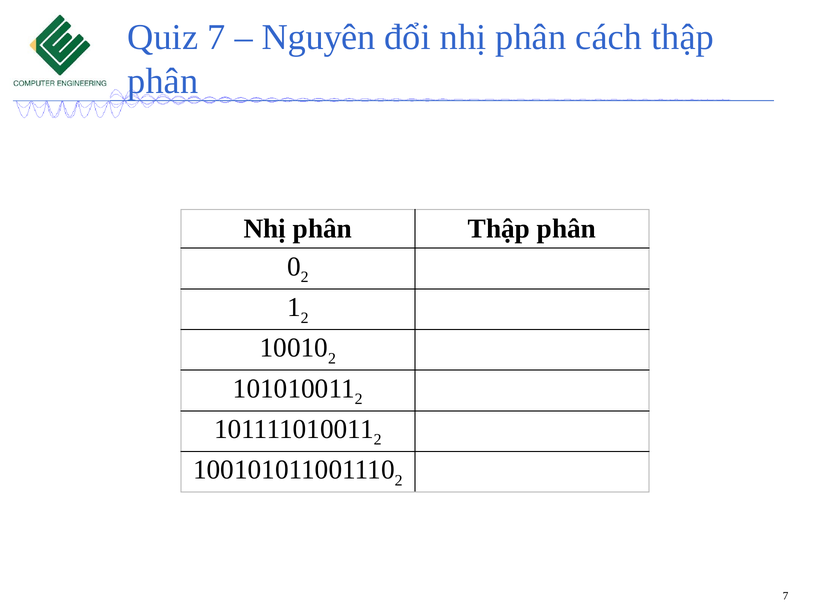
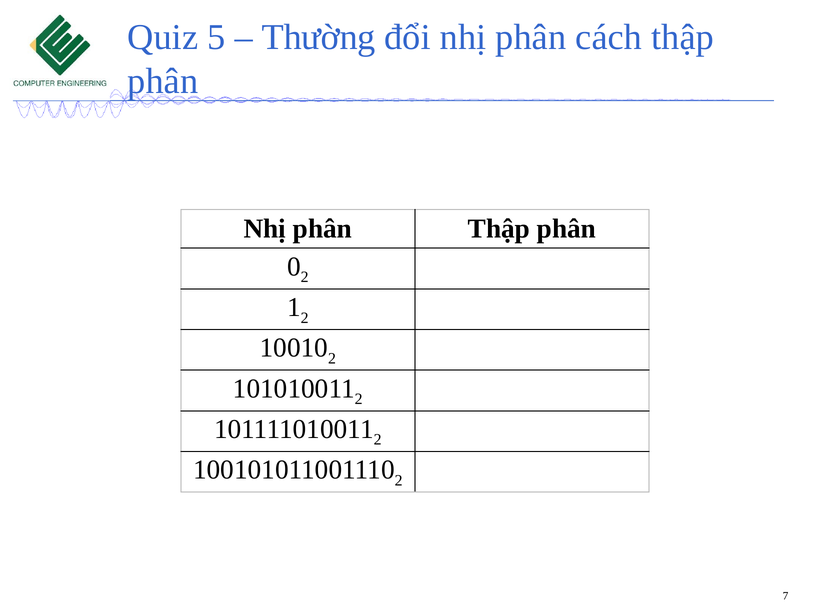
Quiz 7: 7 -> 5
Nguyên: Nguyên -> Thường
